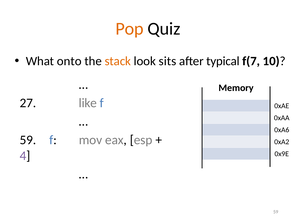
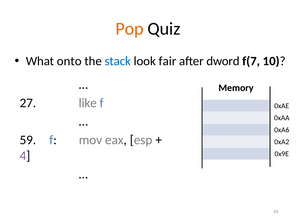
stack colour: orange -> blue
sits: sits -> fair
typical: typical -> dword
